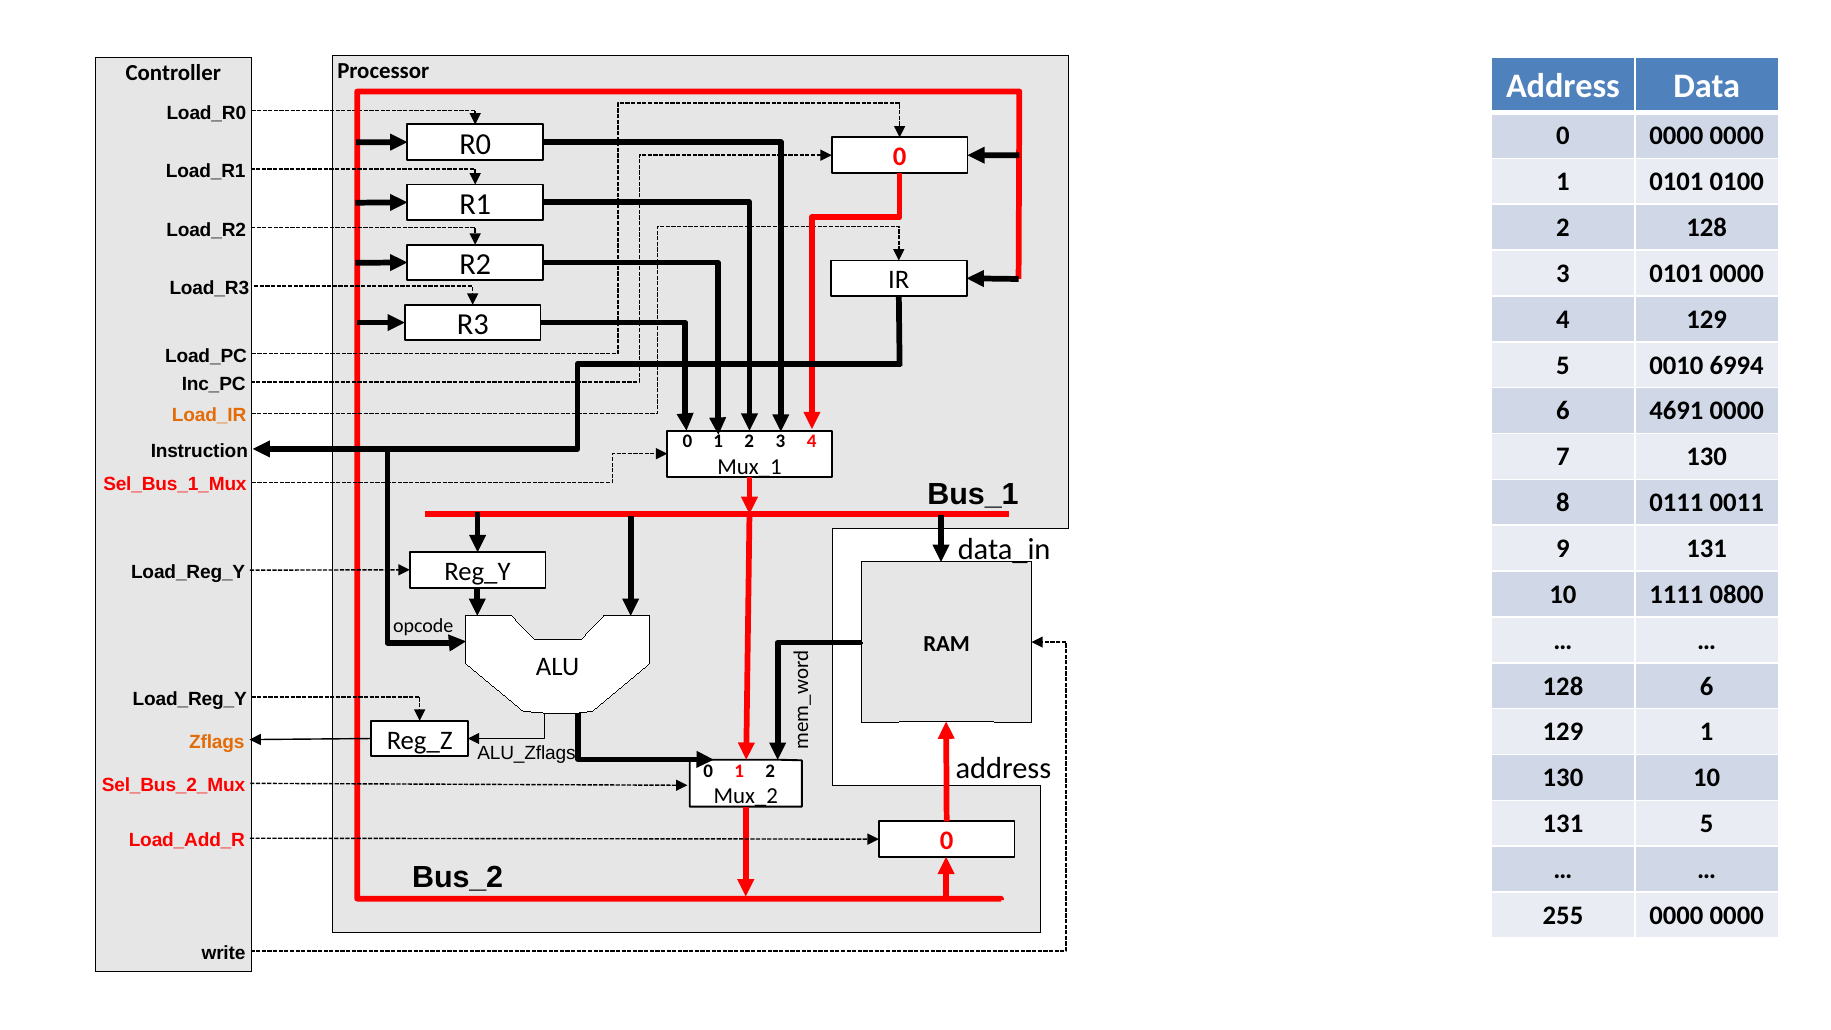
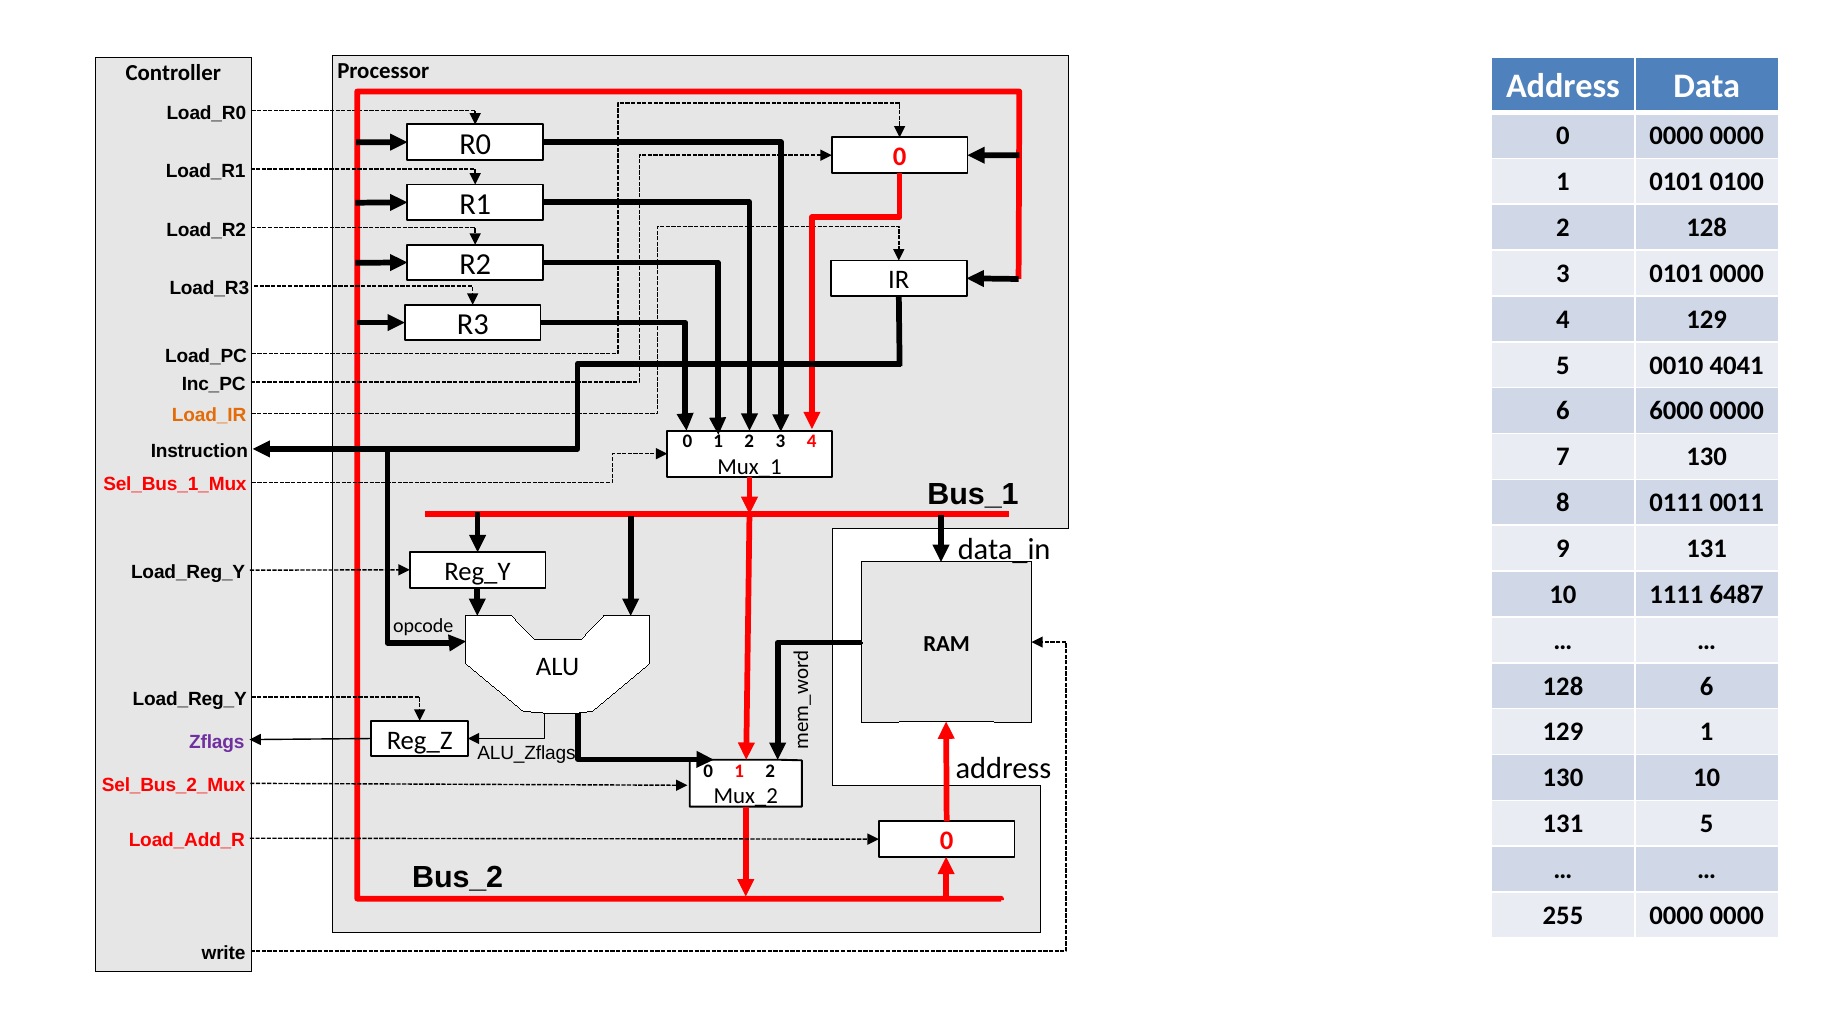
6994: 6994 -> 4041
4691: 4691 -> 6000
0800: 0800 -> 6487
Zflags colour: orange -> purple
